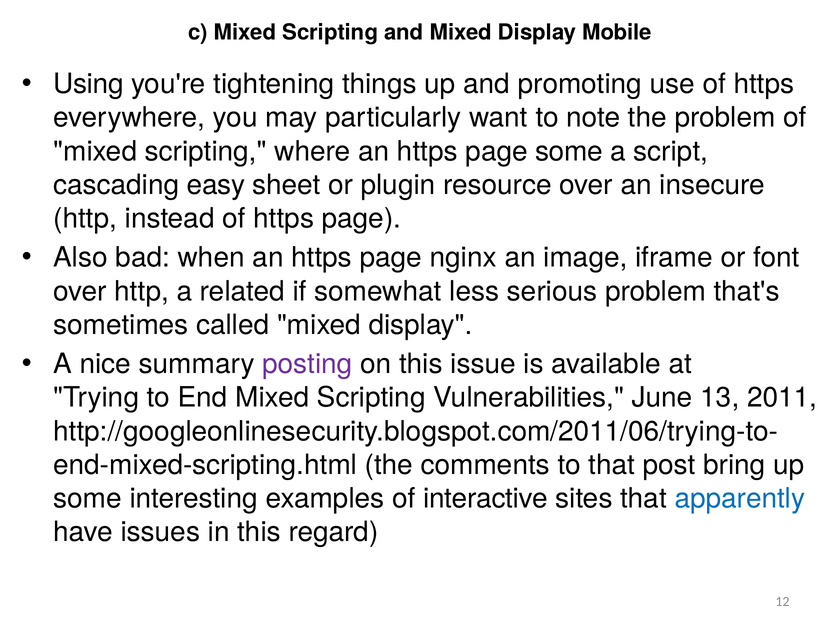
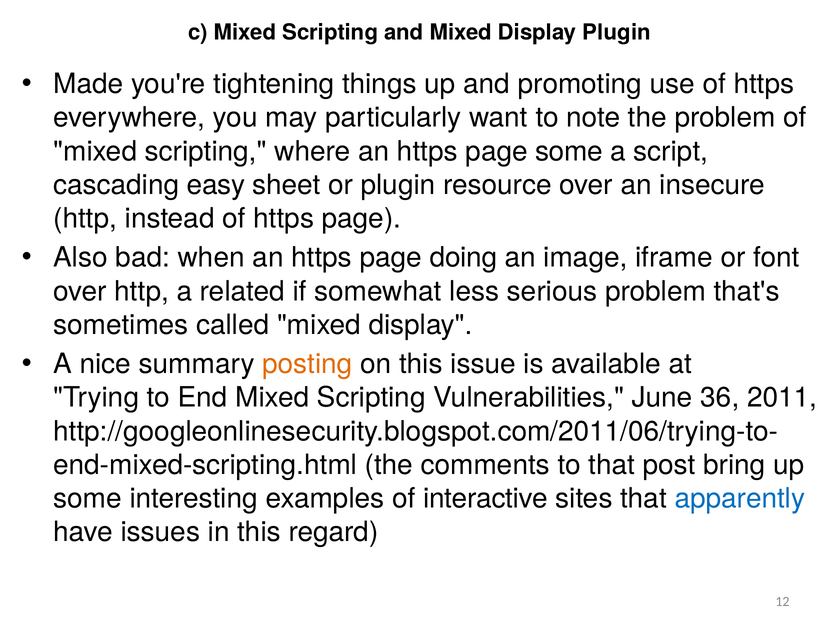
Display Mobile: Mobile -> Plugin
Using: Using -> Made
nginx: nginx -> doing
posting colour: purple -> orange
13: 13 -> 36
